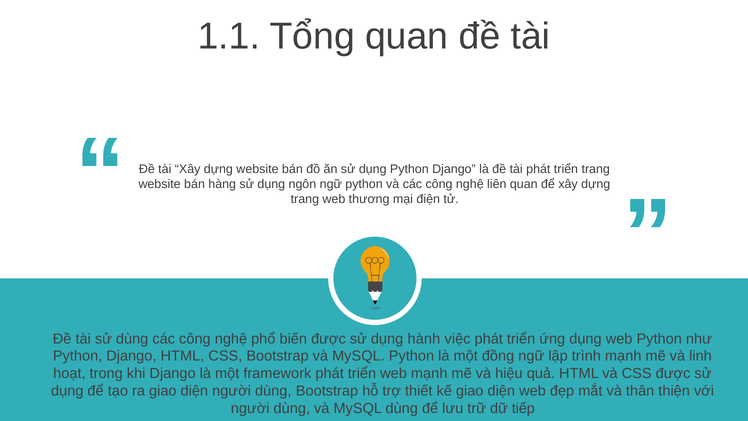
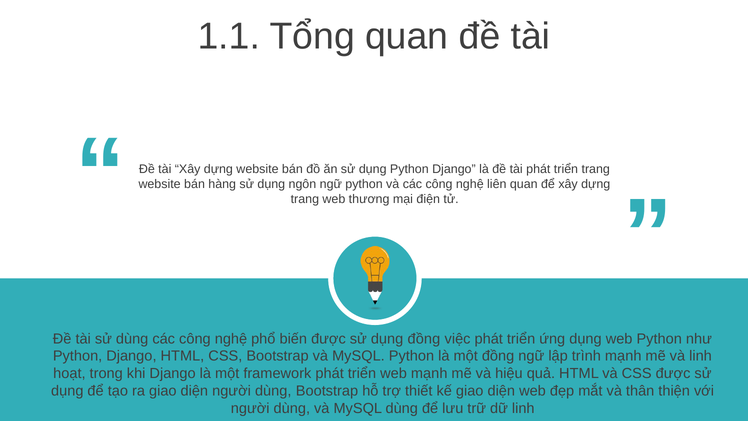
dụng hành: hành -> đồng
dữ tiếp: tiếp -> linh
